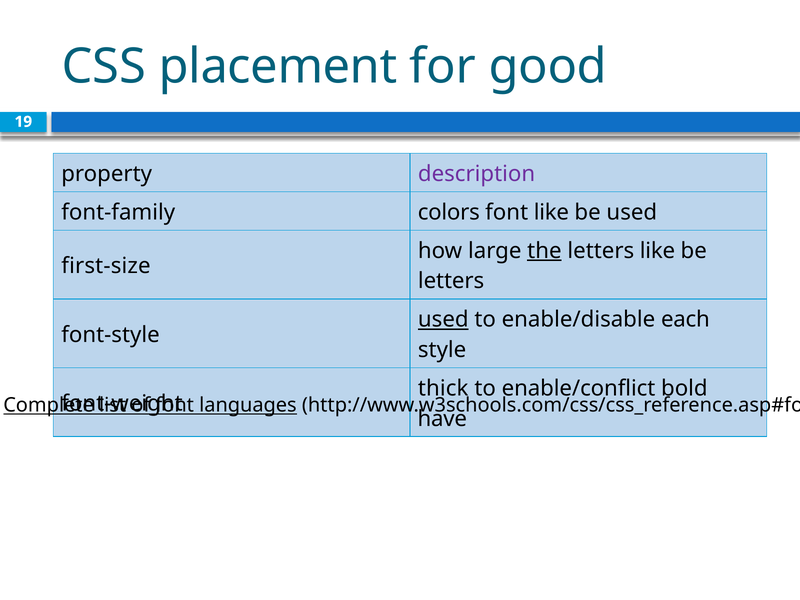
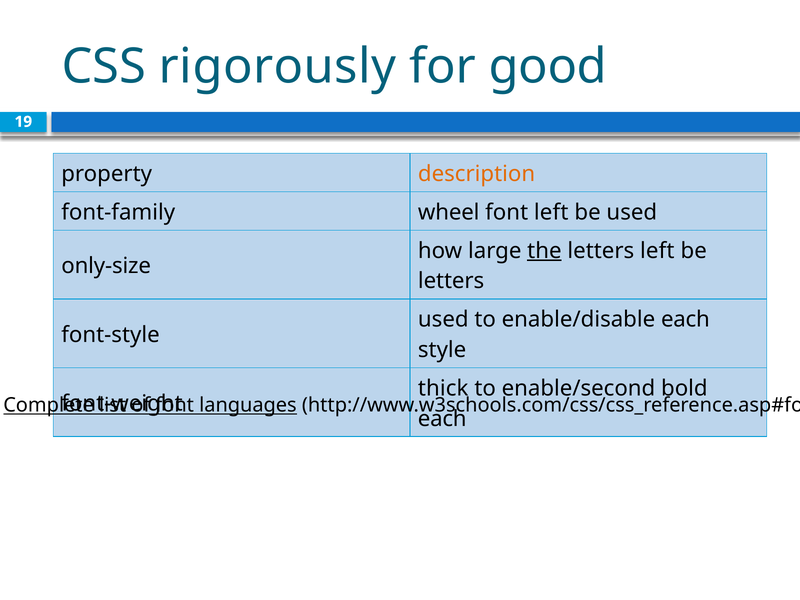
placement: placement -> rigorously
description colour: purple -> orange
colors: colors -> wheel
font like: like -> left
letters like: like -> left
first-size: first-size -> only-size
used at (443, 320) underline: present -> none
enable/conflict: enable/conflict -> enable/second
have at (442, 419): have -> each
